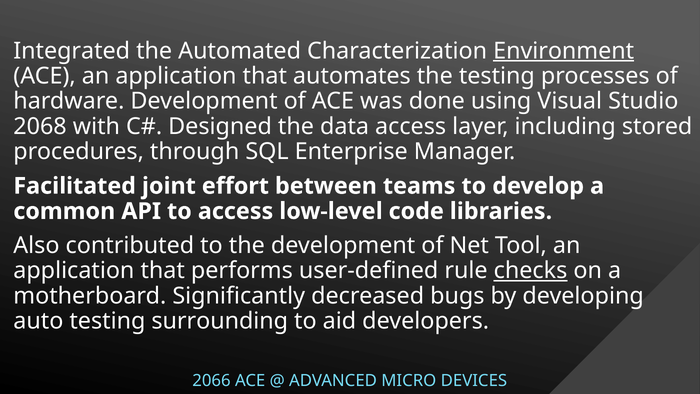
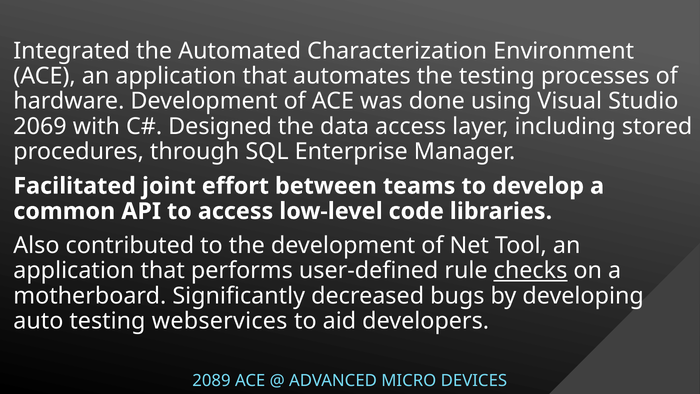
Environment underline: present -> none
2068: 2068 -> 2069
surrounding: surrounding -> webservices
2066: 2066 -> 2089
